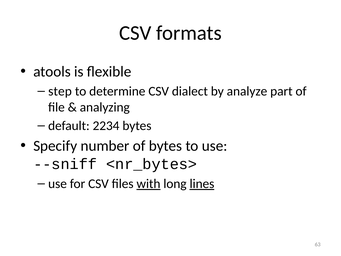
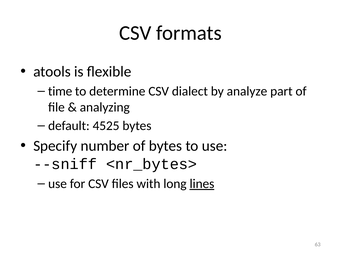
step: step -> time
2234: 2234 -> 4525
with underline: present -> none
